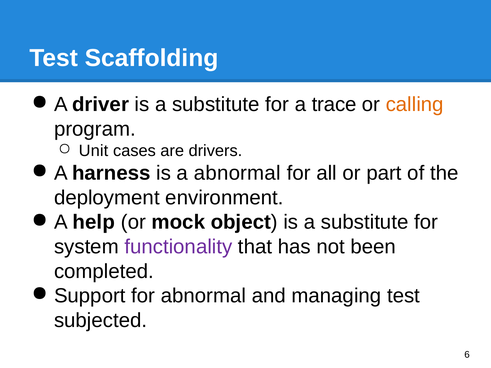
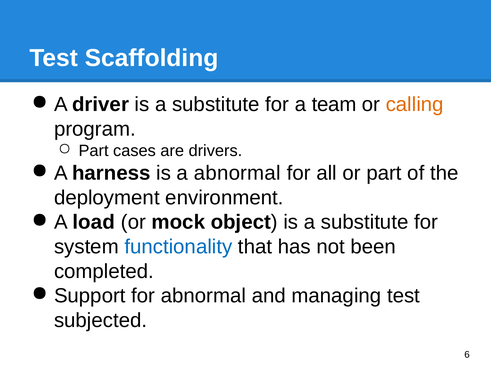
trace: trace -> team
Unit at (93, 151): Unit -> Part
help: help -> load
functionality colour: purple -> blue
